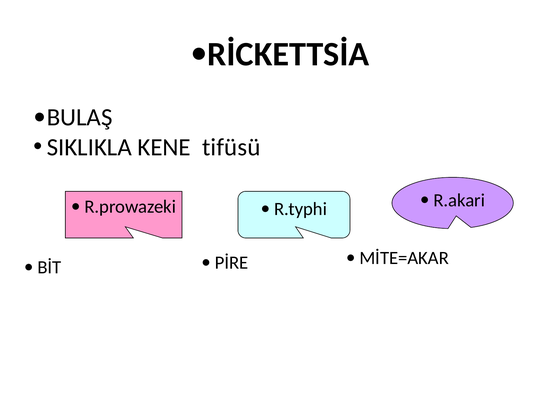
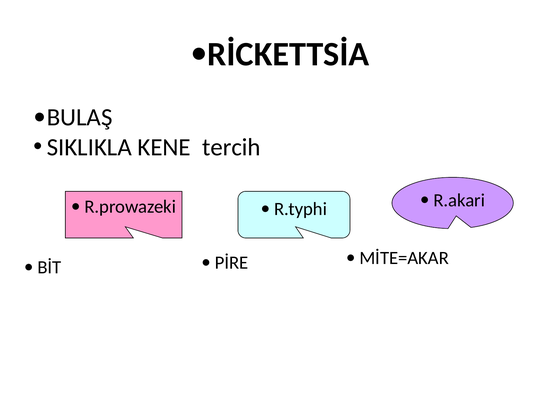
tifüsü: tifüsü -> tercih
